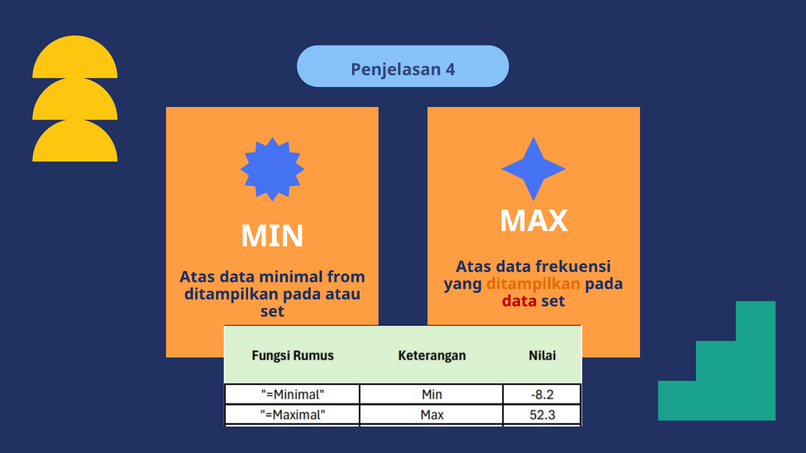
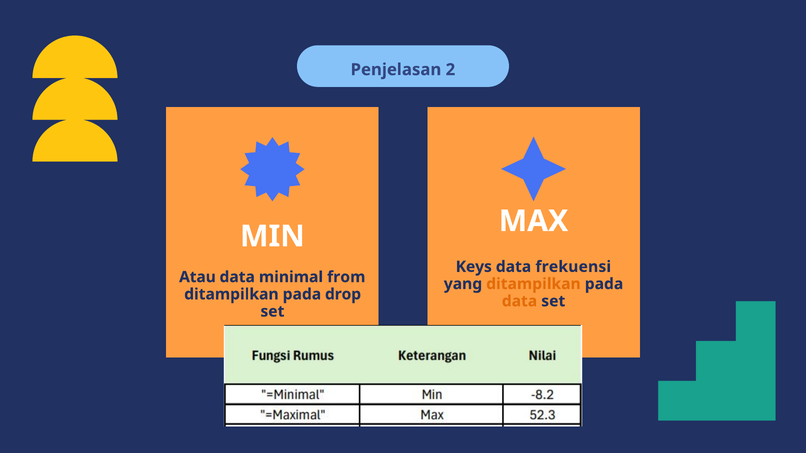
4: 4 -> 2
Atas at (474, 267): Atas -> Keys
Atas at (197, 277): Atas -> Atau
atau: atau -> drop
data at (520, 301) colour: red -> orange
